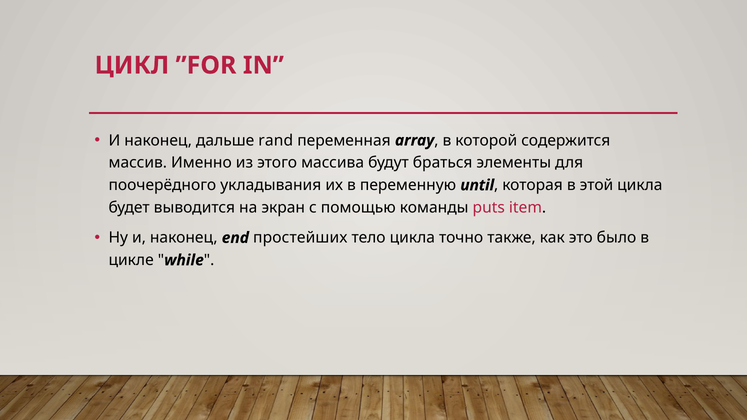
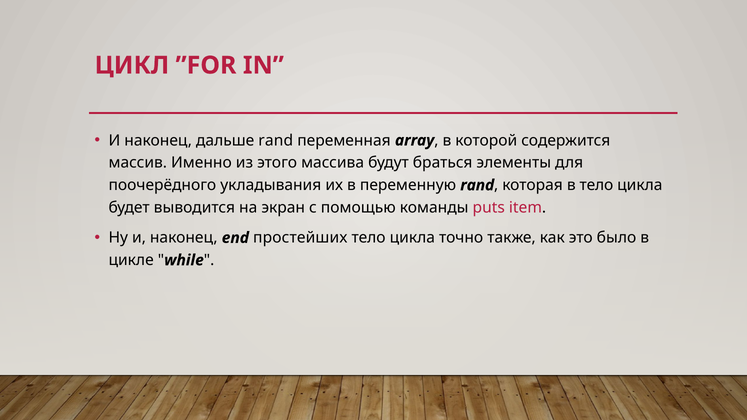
переменную until: until -> rand
в этой: этой -> тело
